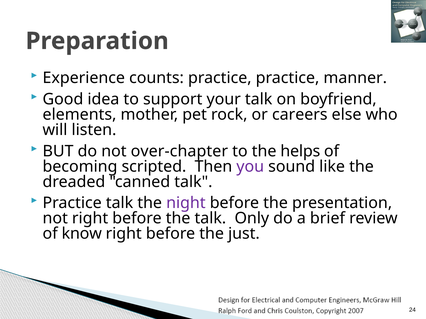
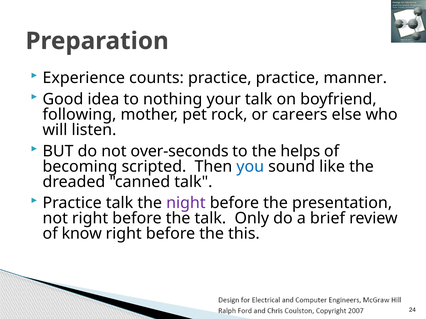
support: support -> nothing
elements: elements -> following
over-chapter: over-chapter -> over-seconds
you colour: purple -> blue
just: just -> this
